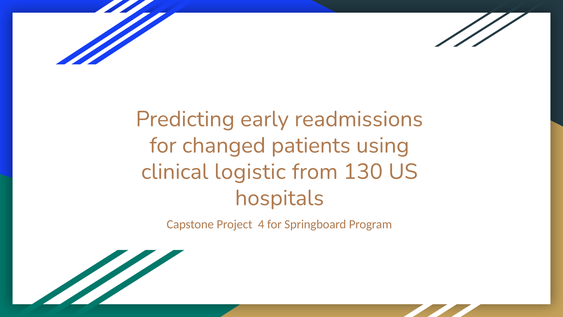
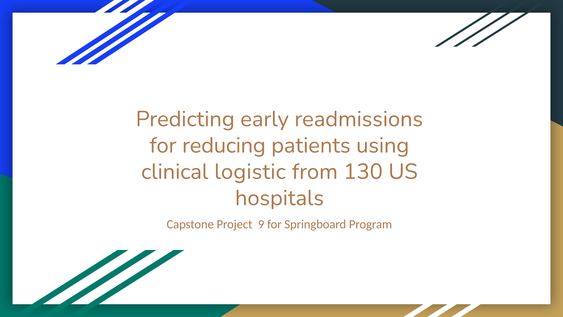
changed: changed -> reducing
4: 4 -> 9
